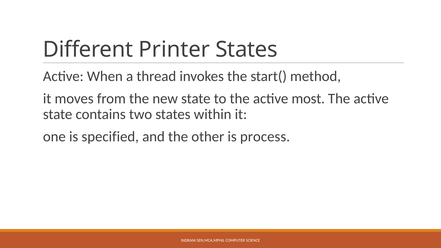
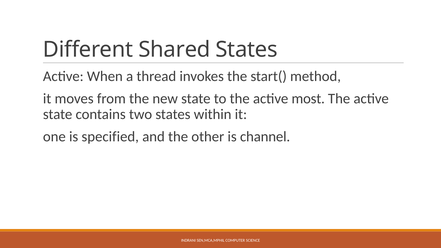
Printer: Printer -> Shared
process: process -> channel
